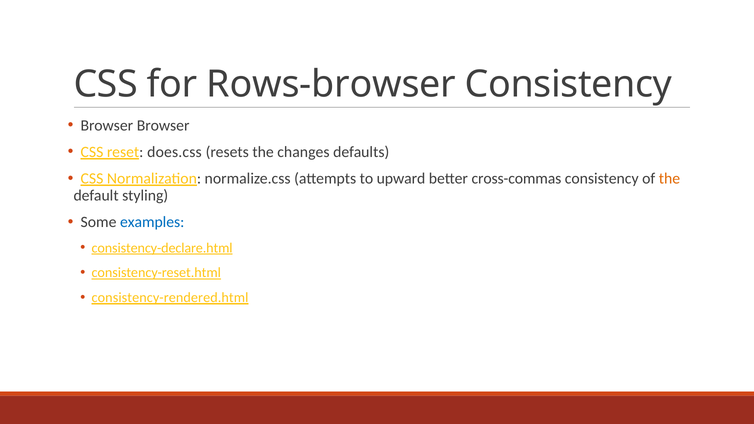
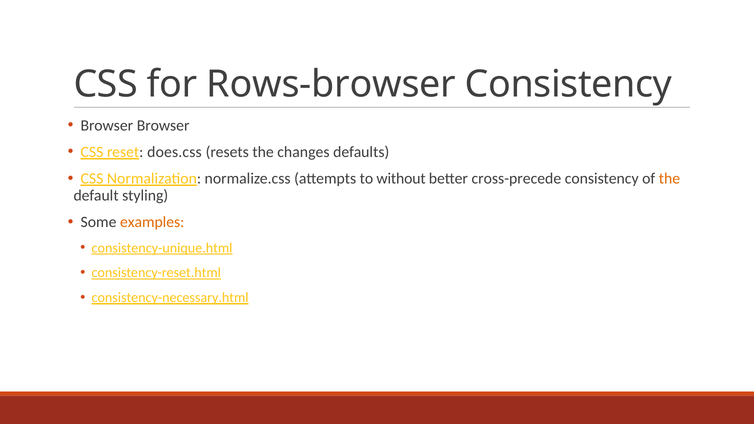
upward: upward -> without
cross-commas: cross-commas -> cross-precede
examples colour: blue -> orange
consistency-declare.html: consistency-declare.html -> consistency-unique.html
consistency-rendered.html: consistency-rendered.html -> consistency-necessary.html
